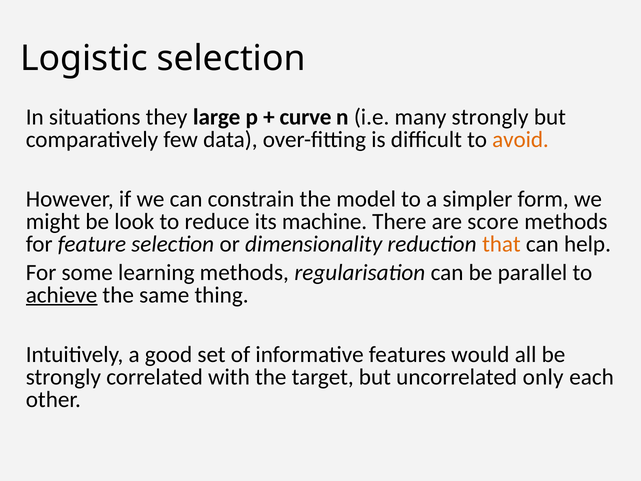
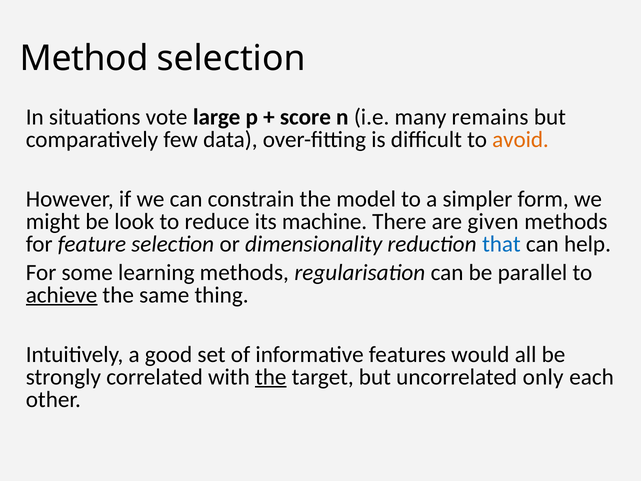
Logistic: Logistic -> Method
they: they -> vote
curve: curve -> score
many strongly: strongly -> remains
score: score -> given
that colour: orange -> blue
the at (271, 377) underline: none -> present
